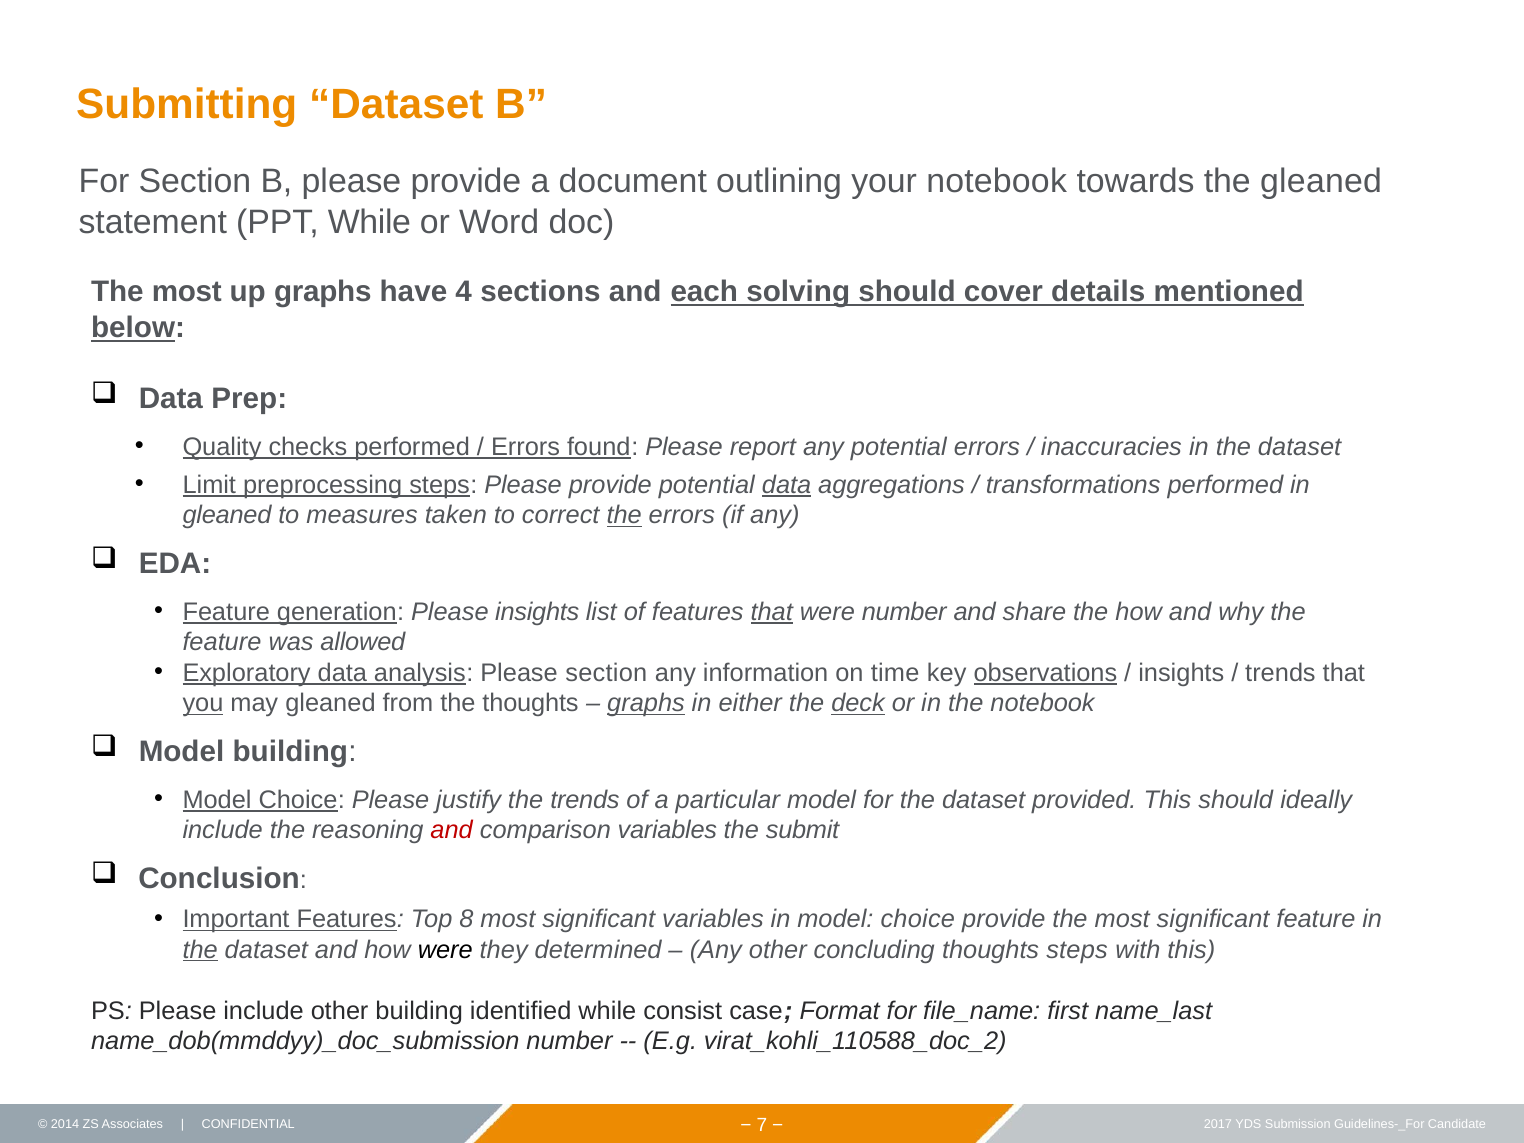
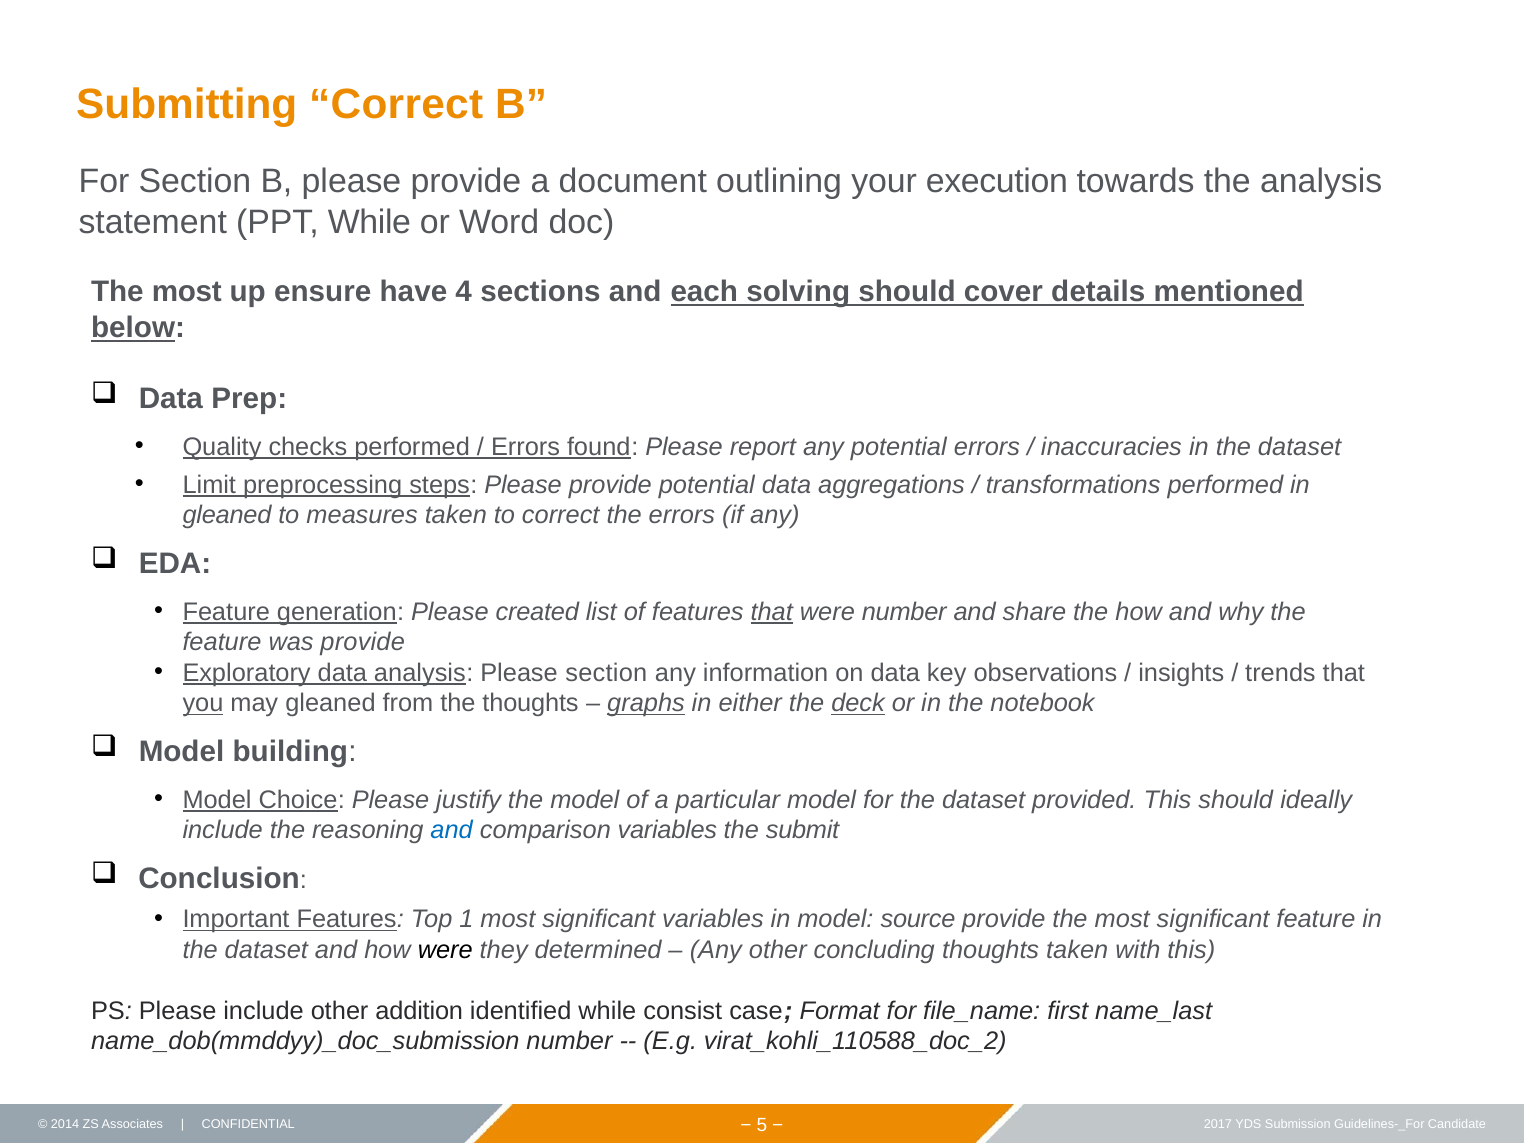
Submitting Dataset: Dataset -> Correct
your notebook: notebook -> execution
the gleaned: gleaned -> analysis
up graphs: graphs -> ensure
data at (787, 485) underline: present -> none
the at (624, 515) underline: present -> none
Please insights: insights -> created
was allowed: allowed -> provide
on time: time -> data
observations underline: present -> none
the trends: trends -> model
and at (452, 830) colour: red -> blue
8: 8 -> 1
in model choice: choice -> source
the at (200, 950) underline: present -> none
thoughts steps: steps -> taken
other building: building -> addition
7: 7 -> 5
